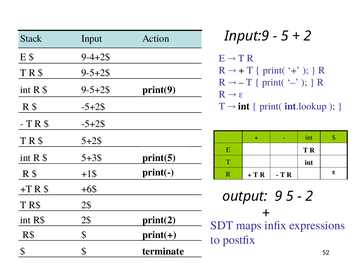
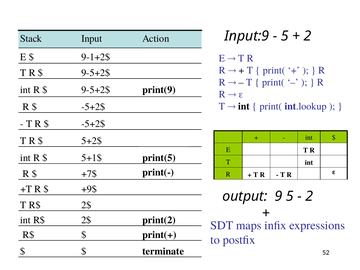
9-4+2$: 9-4+2$ -> 9-1+2$
5+3$: 5+3$ -> 5+1$
+1$: +1$ -> +7$
+6$: +6$ -> +9$
